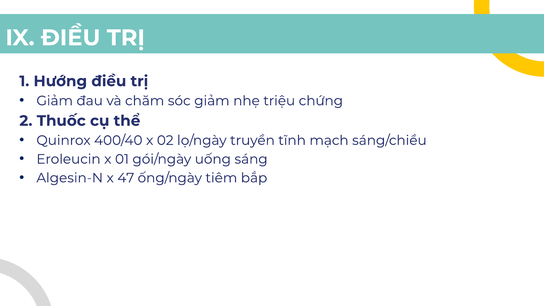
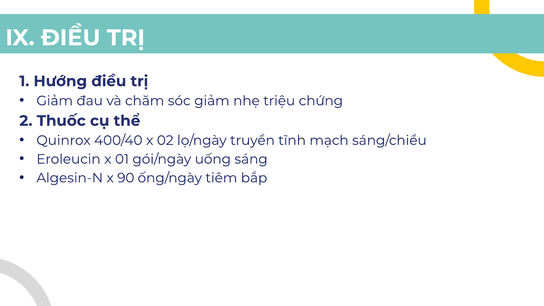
47: 47 -> 90
